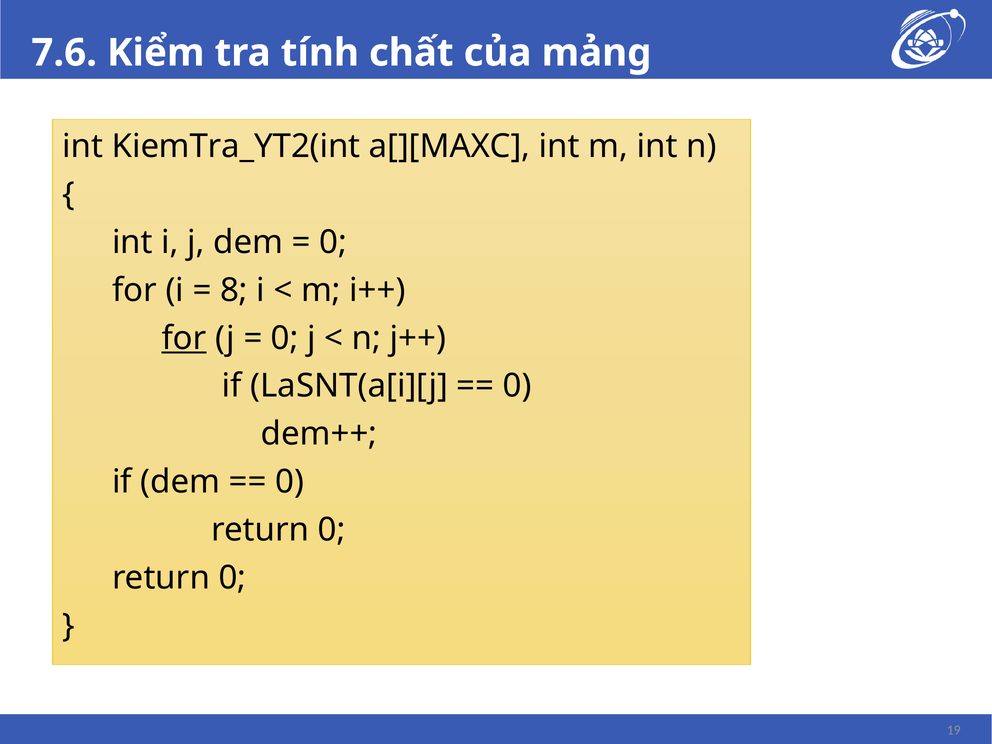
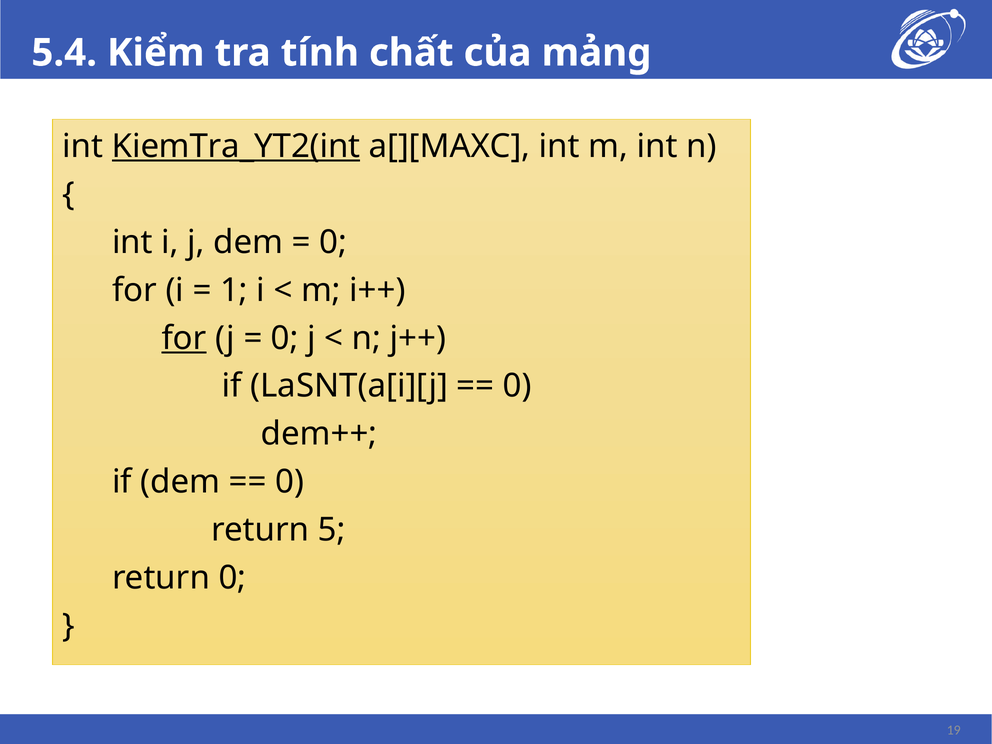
7.6: 7.6 -> 5.4
KiemTra_YT2(int underline: none -> present
8: 8 -> 1
0 at (332, 530): 0 -> 5
